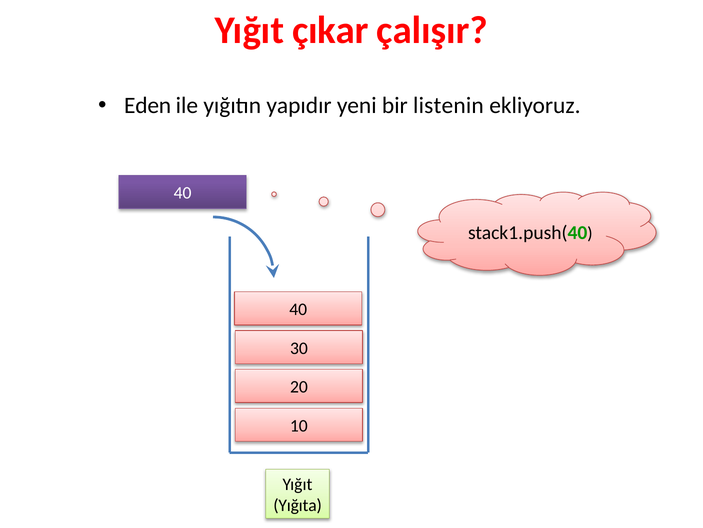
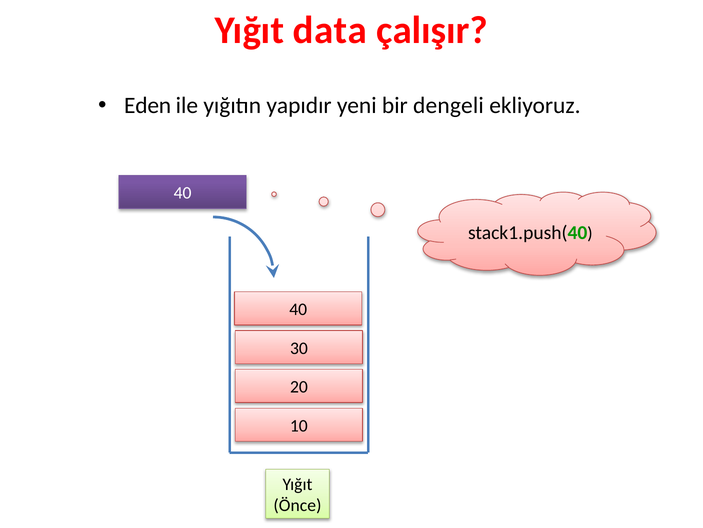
çıkar: çıkar -> data
listenin: listenin -> dengeli
Yığıta: Yığıta -> Önce
